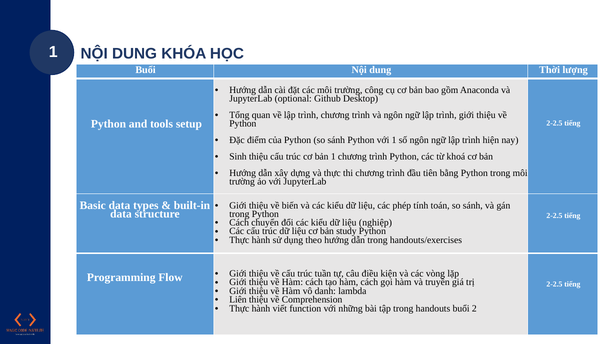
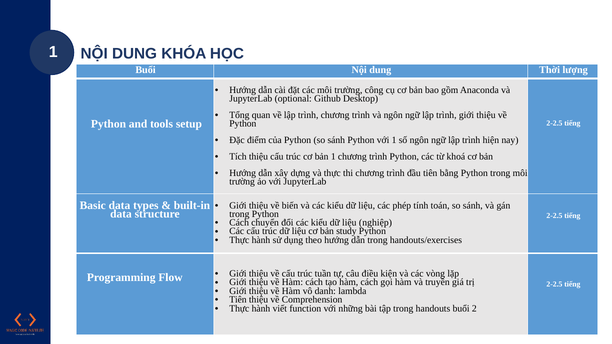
Sinh: Sinh -> Tích
Liên at (238, 300): Liên -> Tiên
